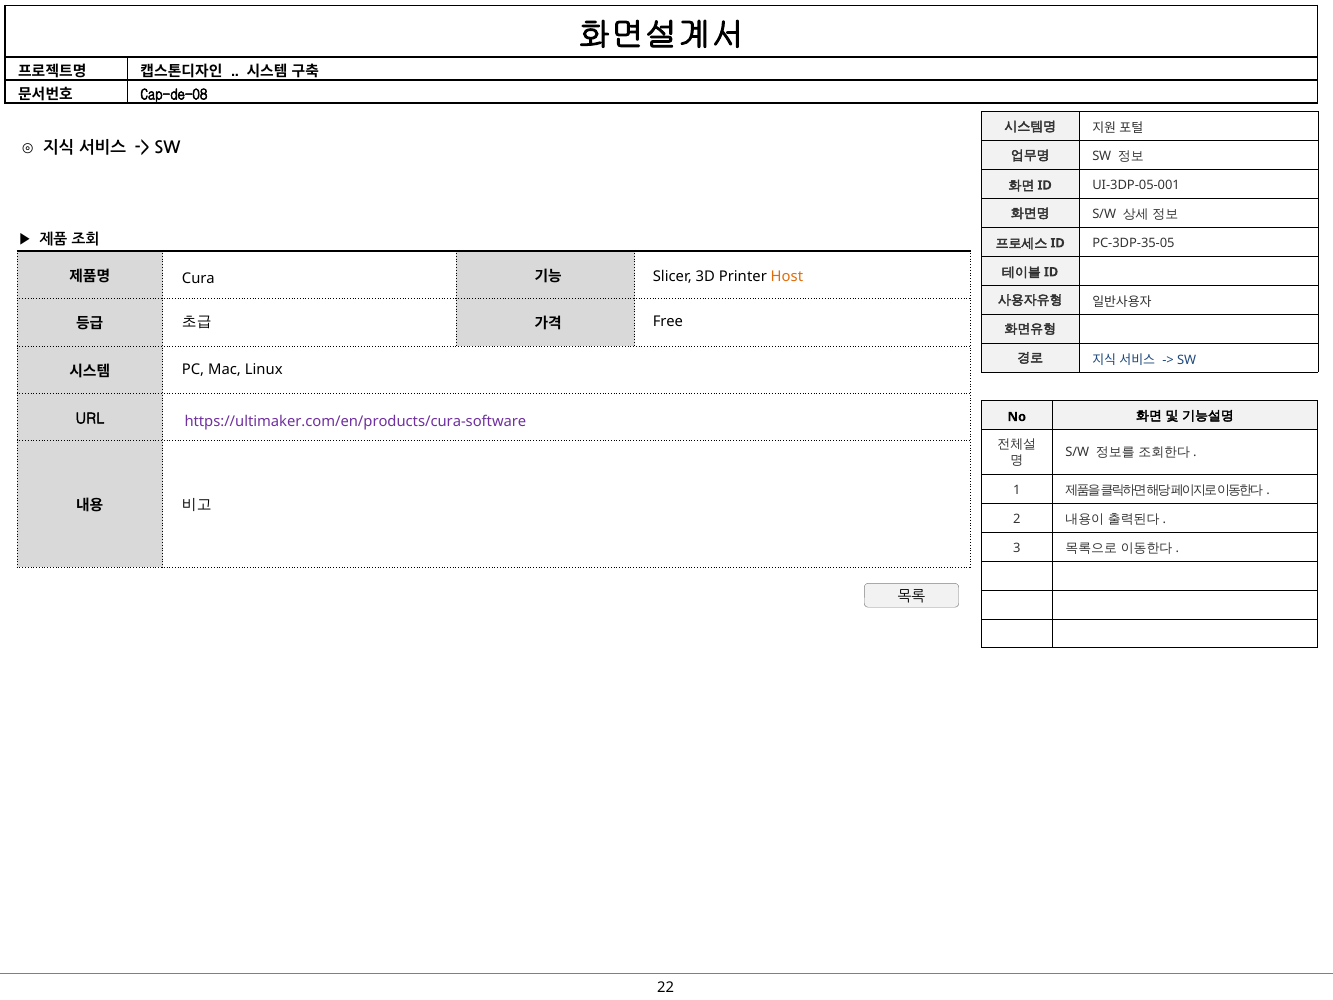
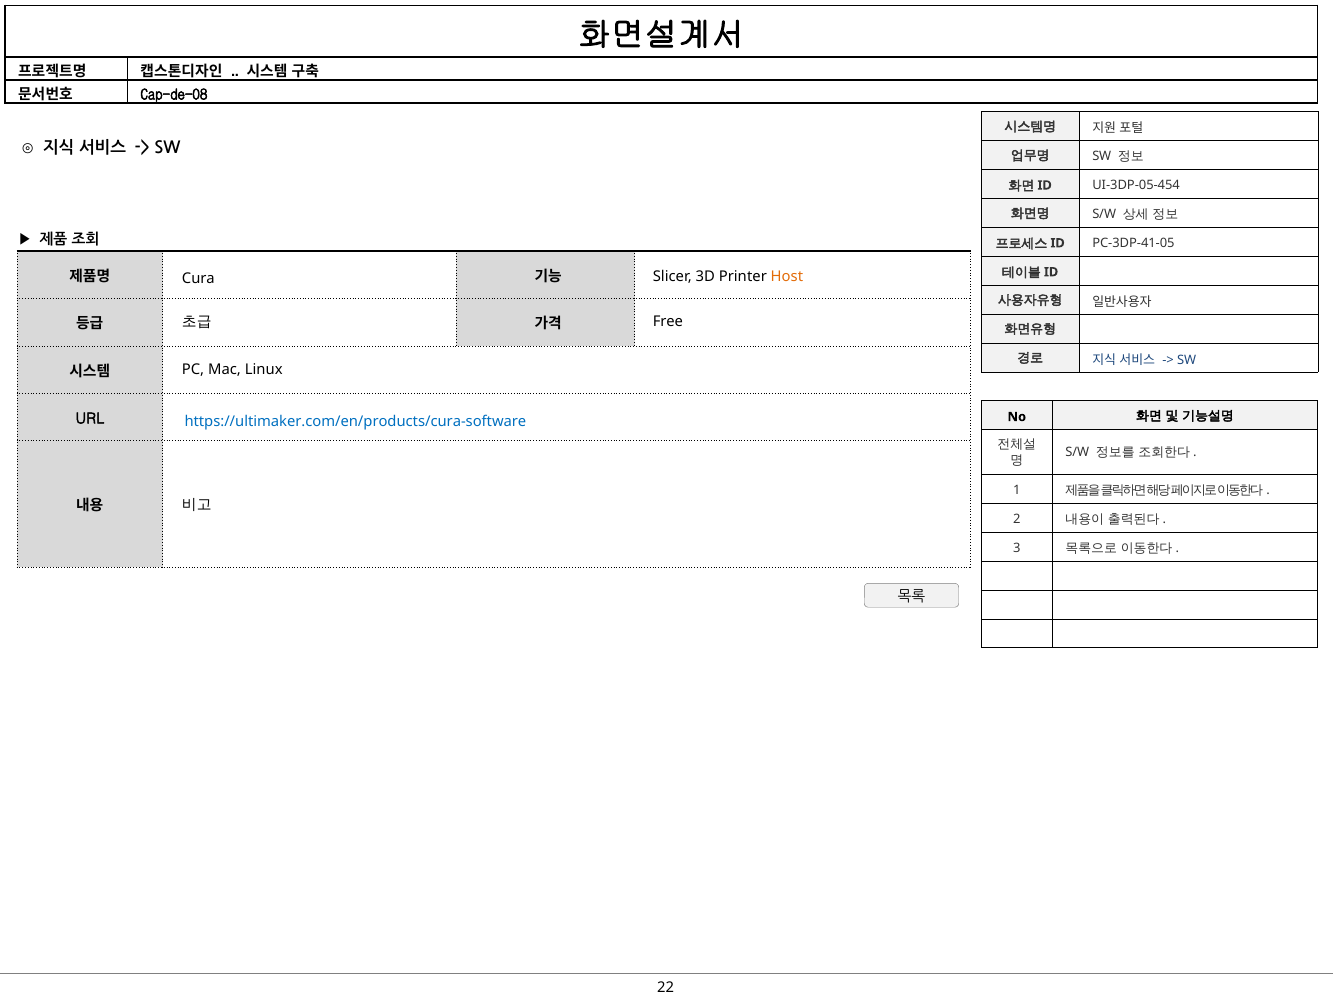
UI-3DP-05-001: UI-3DP-05-001 -> UI-3DP-05-454
PC-3DP-35-05: PC-3DP-35-05 -> PC-3DP-41-05
https://ultimaker.com/en/products/cura-software colour: purple -> blue
